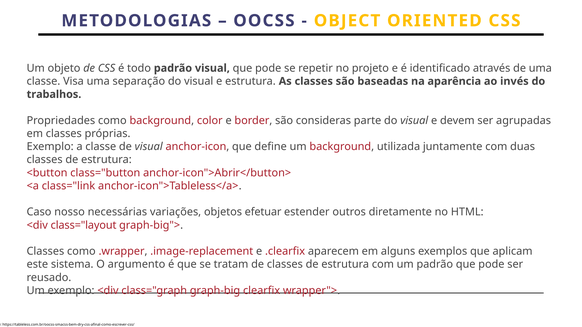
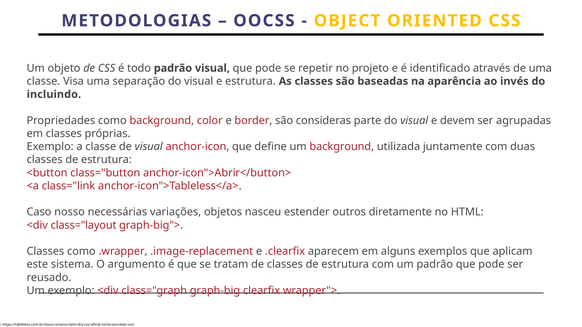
trabalhos: trabalhos -> incluindo
efetuar: efetuar -> nasceu
